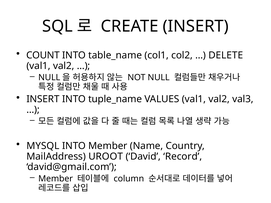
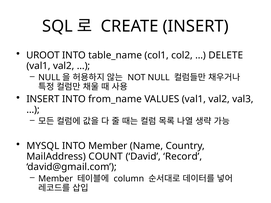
COUNT: COUNT -> UROOT
tuple_name: tuple_name -> from_name
UROOT: UROOT -> COUNT
